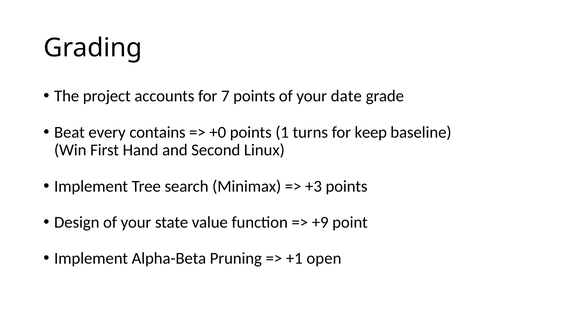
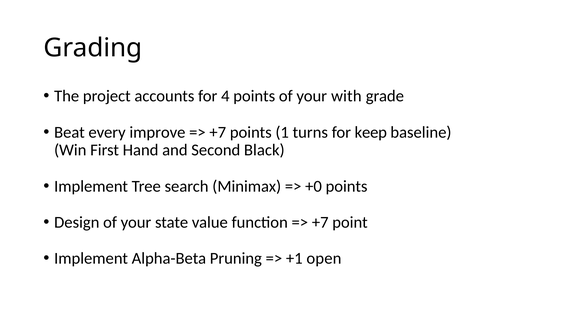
7: 7 -> 4
date: date -> with
contains: contains -> improve
+0 at (218, 133): +0 -> +7
Linux: Linux -> Black
+3: +3 -> +0
+9 at (320, 223): +9 -> +7
